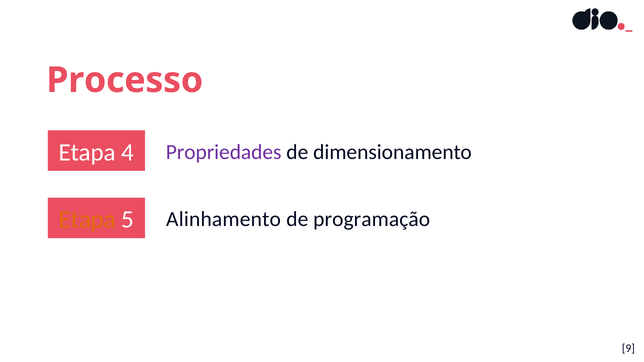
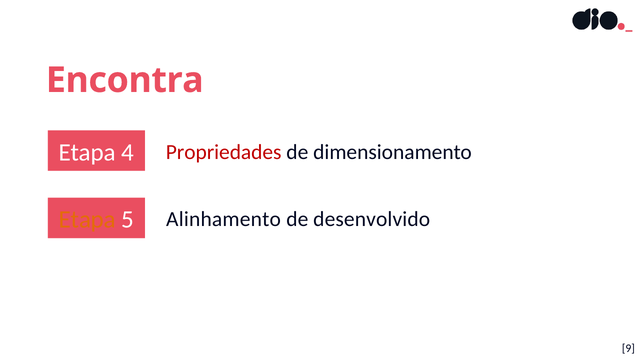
Processo: Processo -> Encontra
Propriedades colour: purple -> red
programação: programação -> desenvolvido
